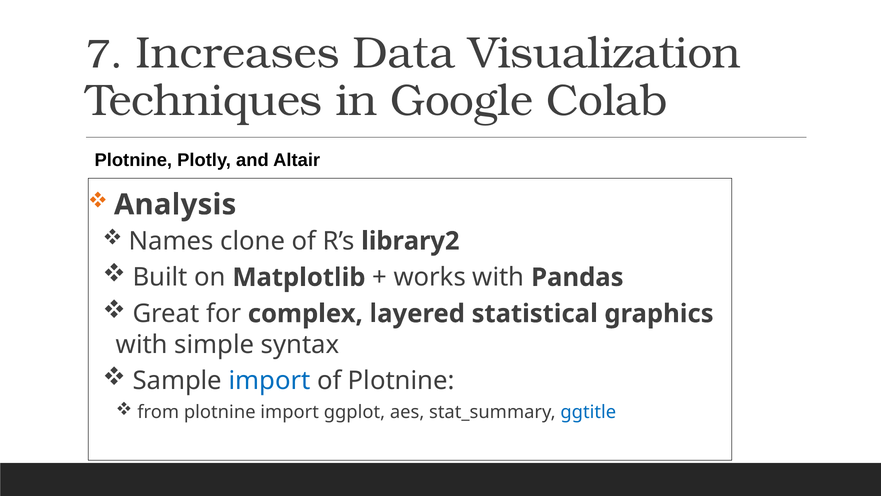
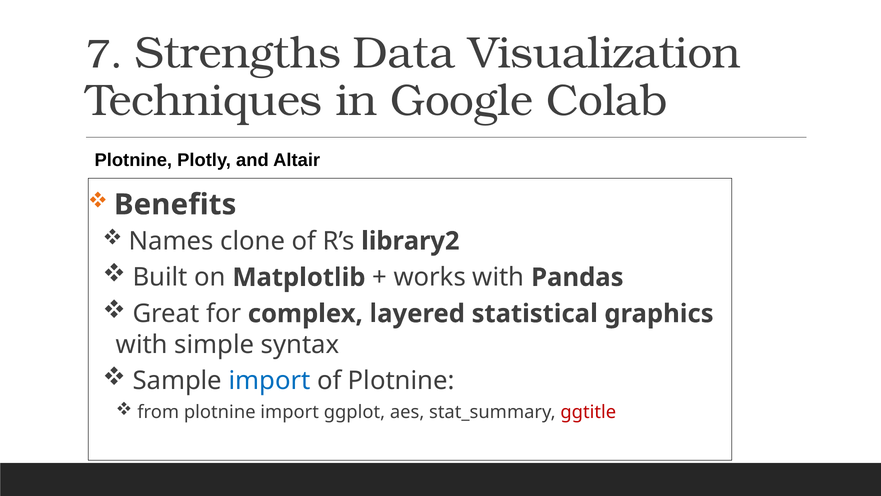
Increases: Increases -> Strengths
Analysis: Analysis -> Benefits
ggtitle colour: blue -> red
